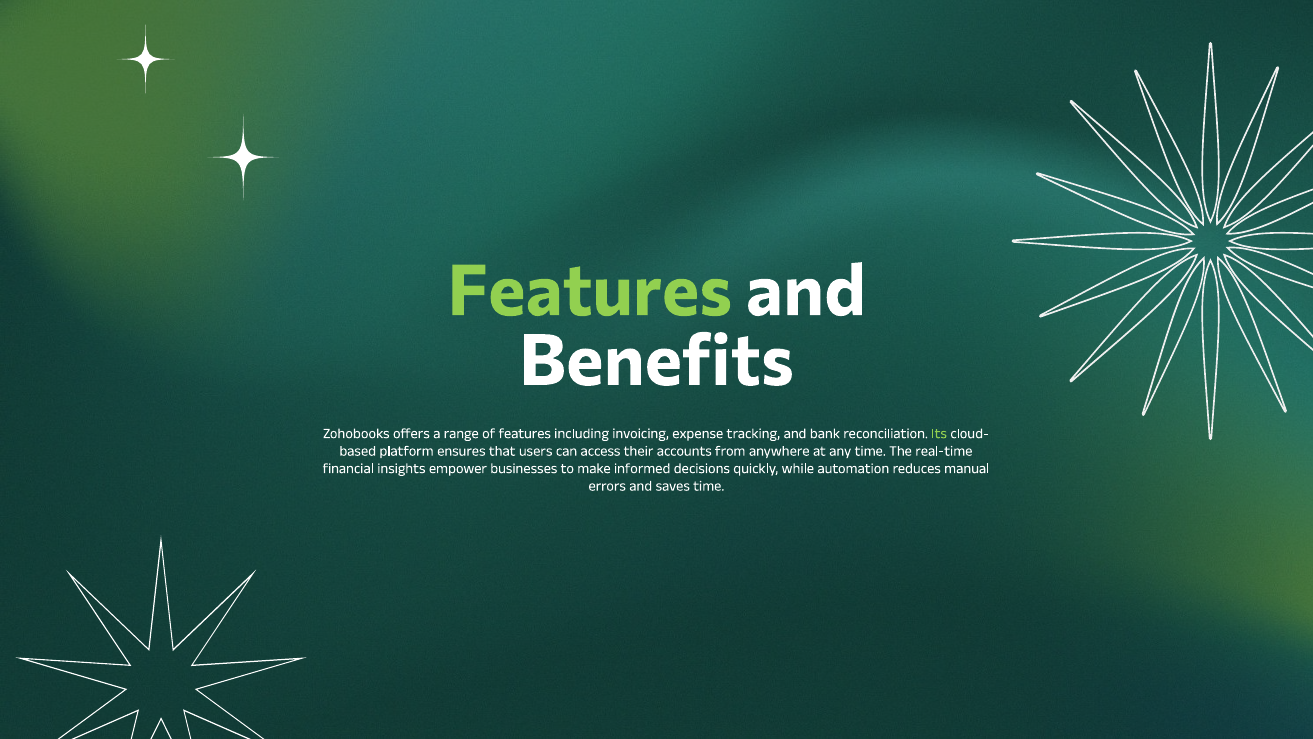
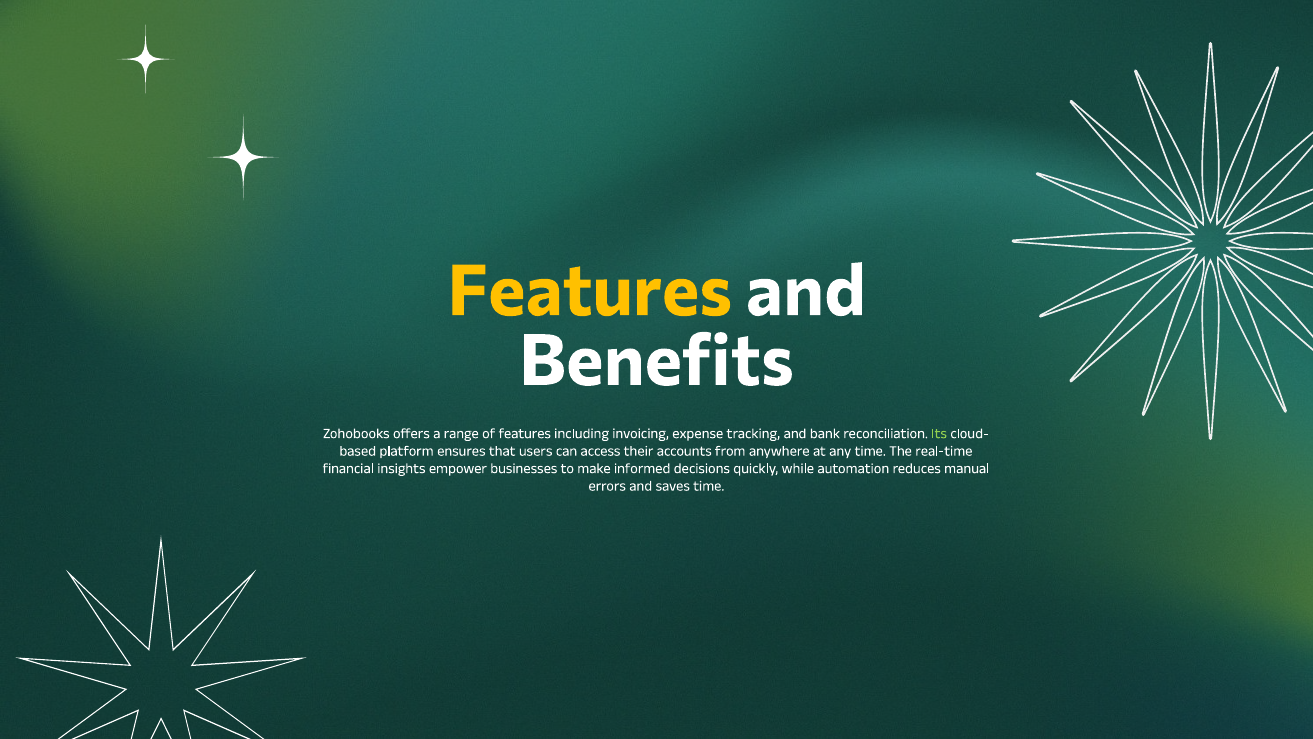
Features at (590, 292) colour: light green -> yellow
